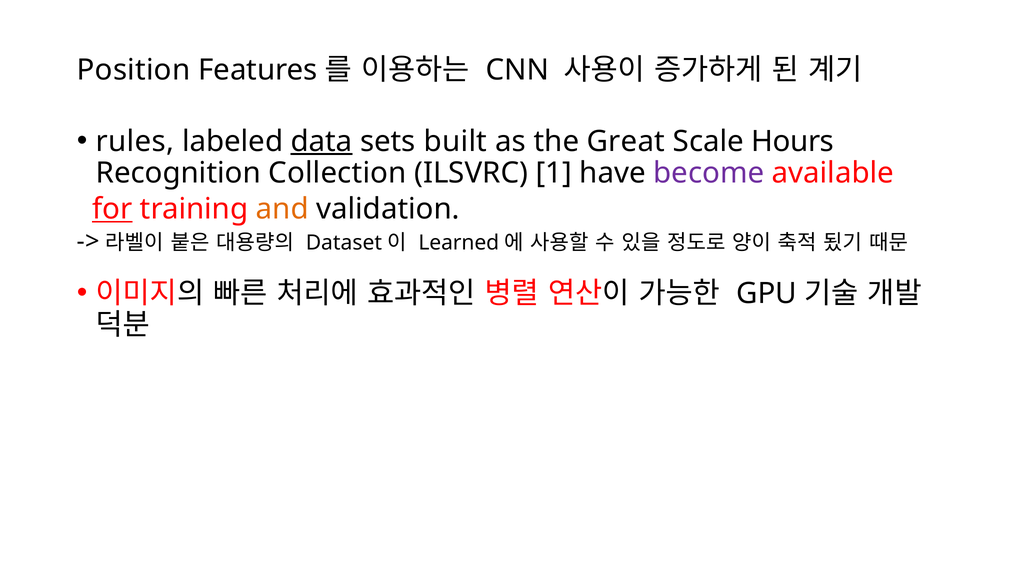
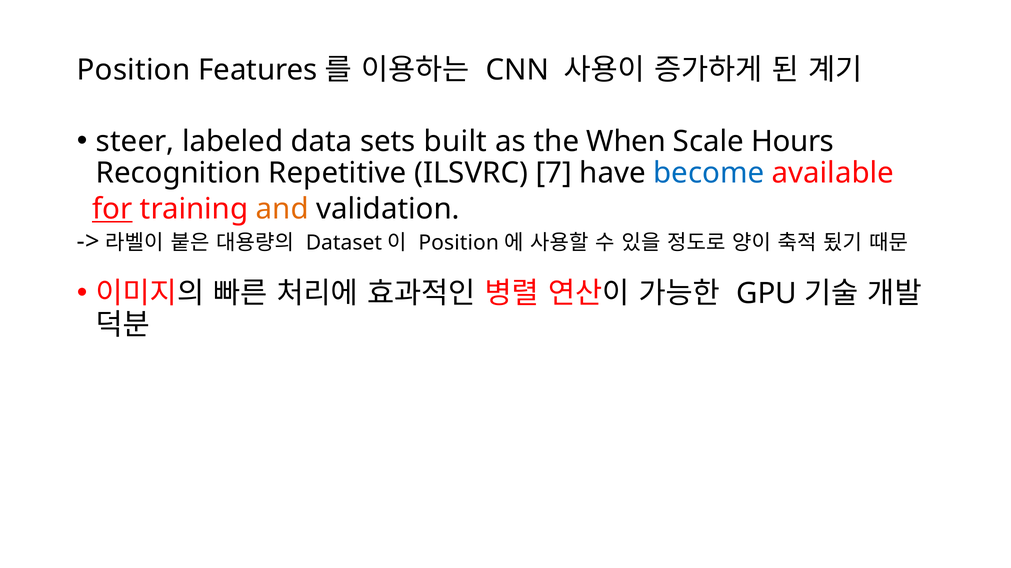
rules: rules -> steer
data underline: present -> none
Great: Great -> When
Collection: Collection -> Repetitive
1: 1 -> 7
become colour: purple -> blue
Learned at (459, 243): Learned -> Position
